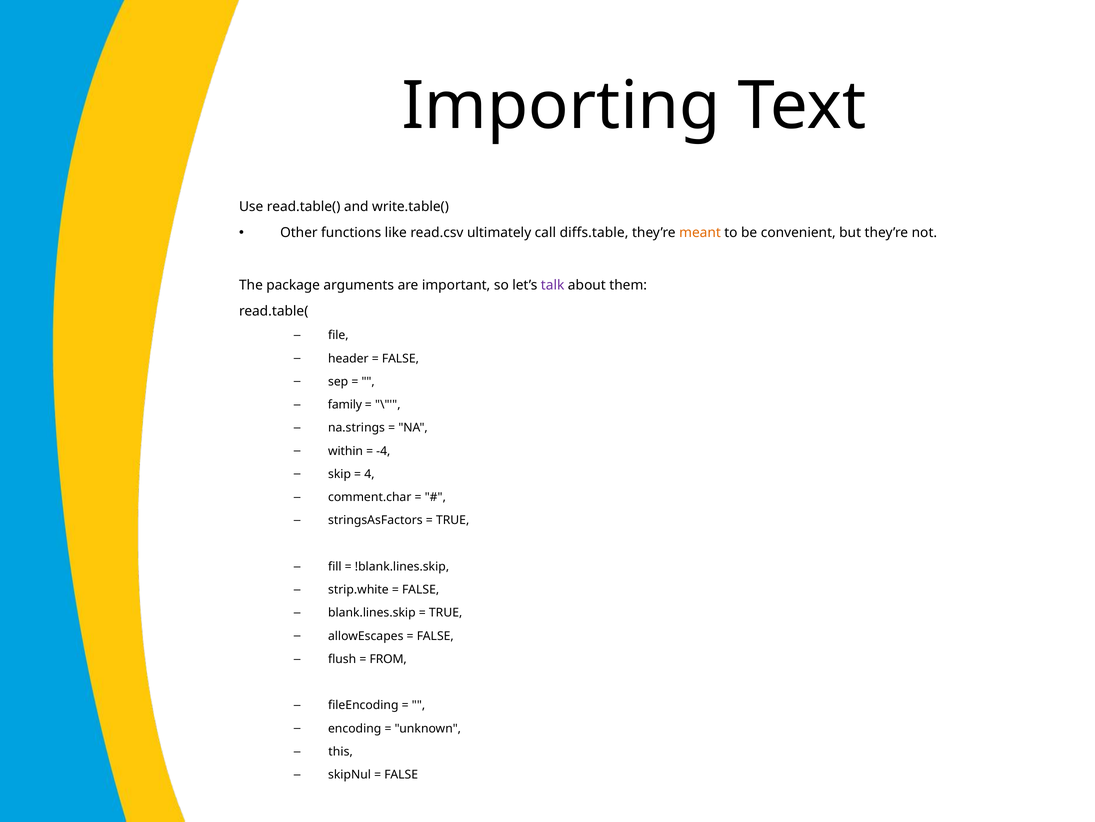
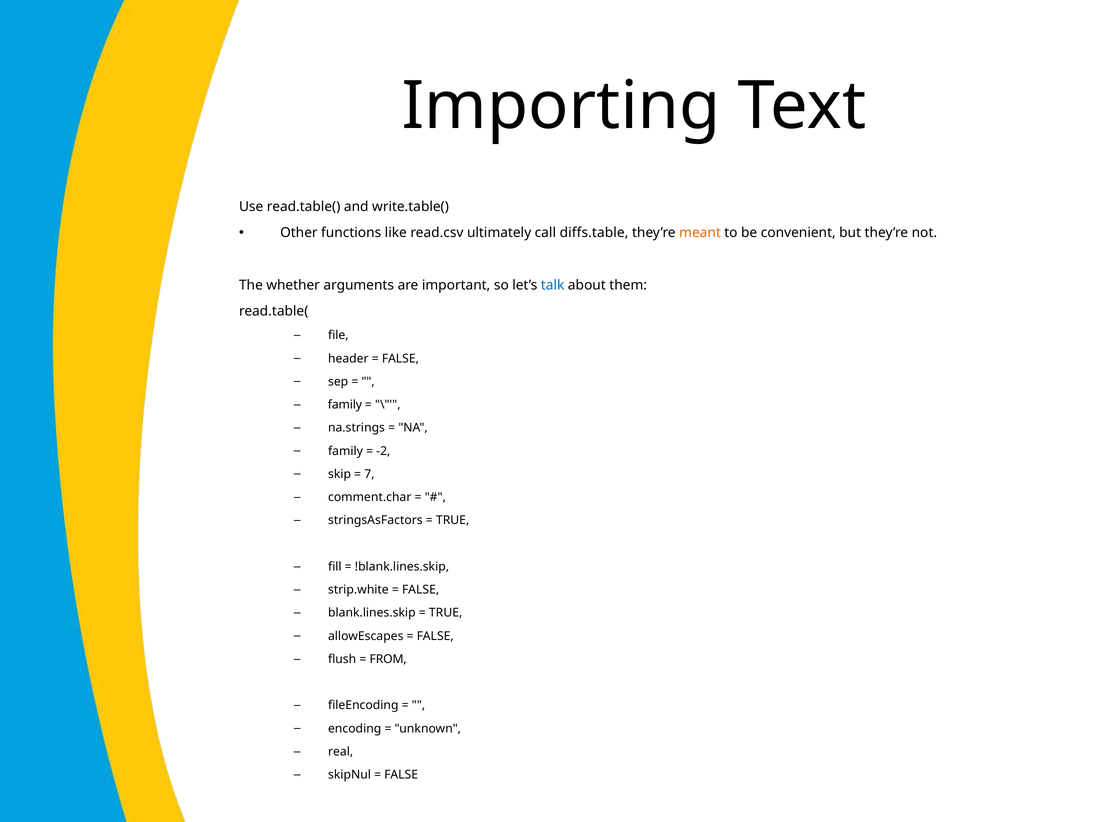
package: package -> whether
talk colour: purple -> blue
within at (346, 451): within -> family
-4: -4 -> -2
4: 4 -> 7
this: this -> real
